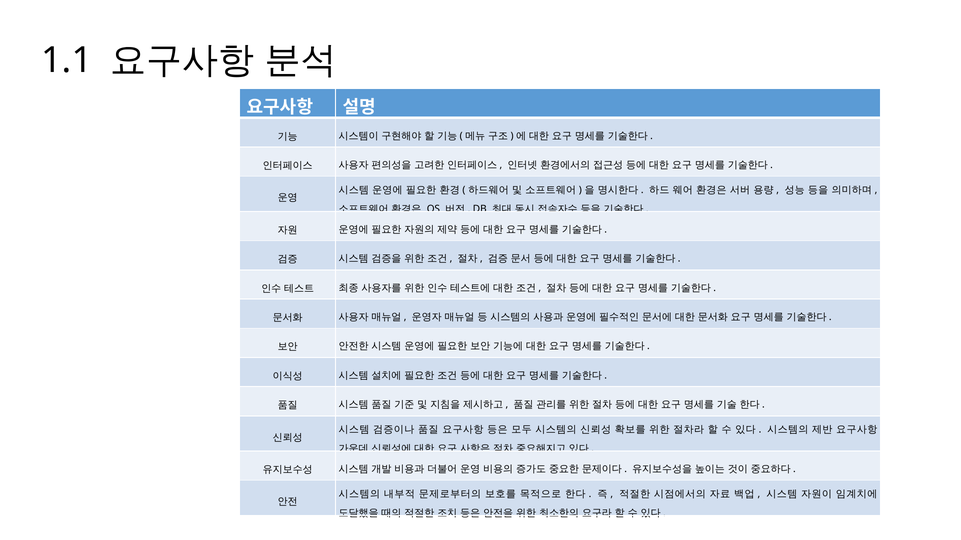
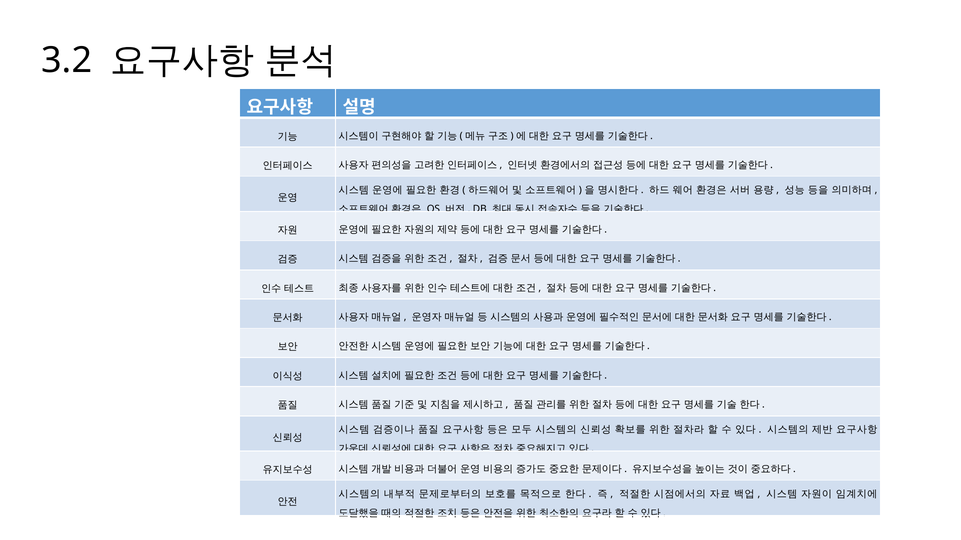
1.1: 1.1 -> 3.2
